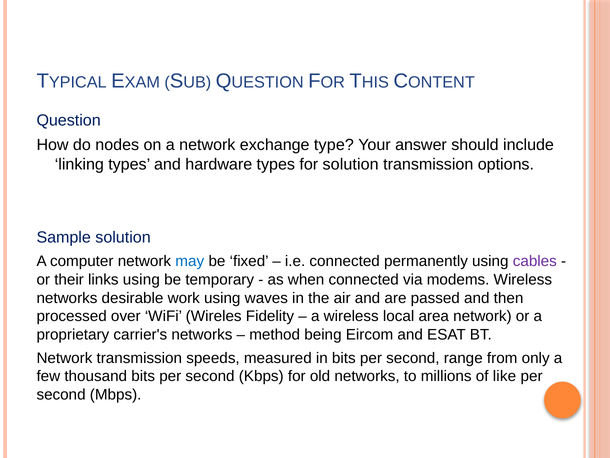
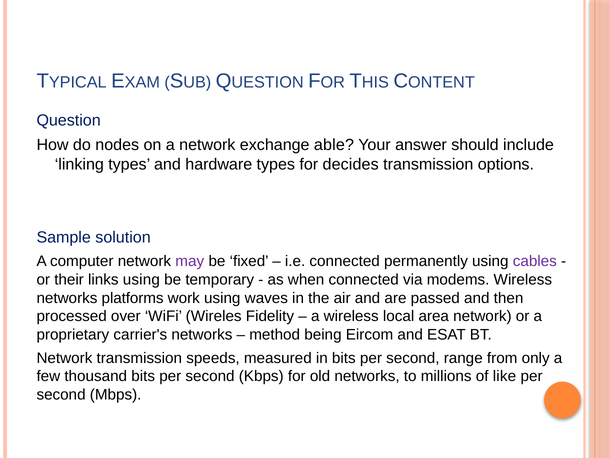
type: type -> able
for solution: solution -> decides
may colour: blue -> purple
desirable: desirable -> platforms
